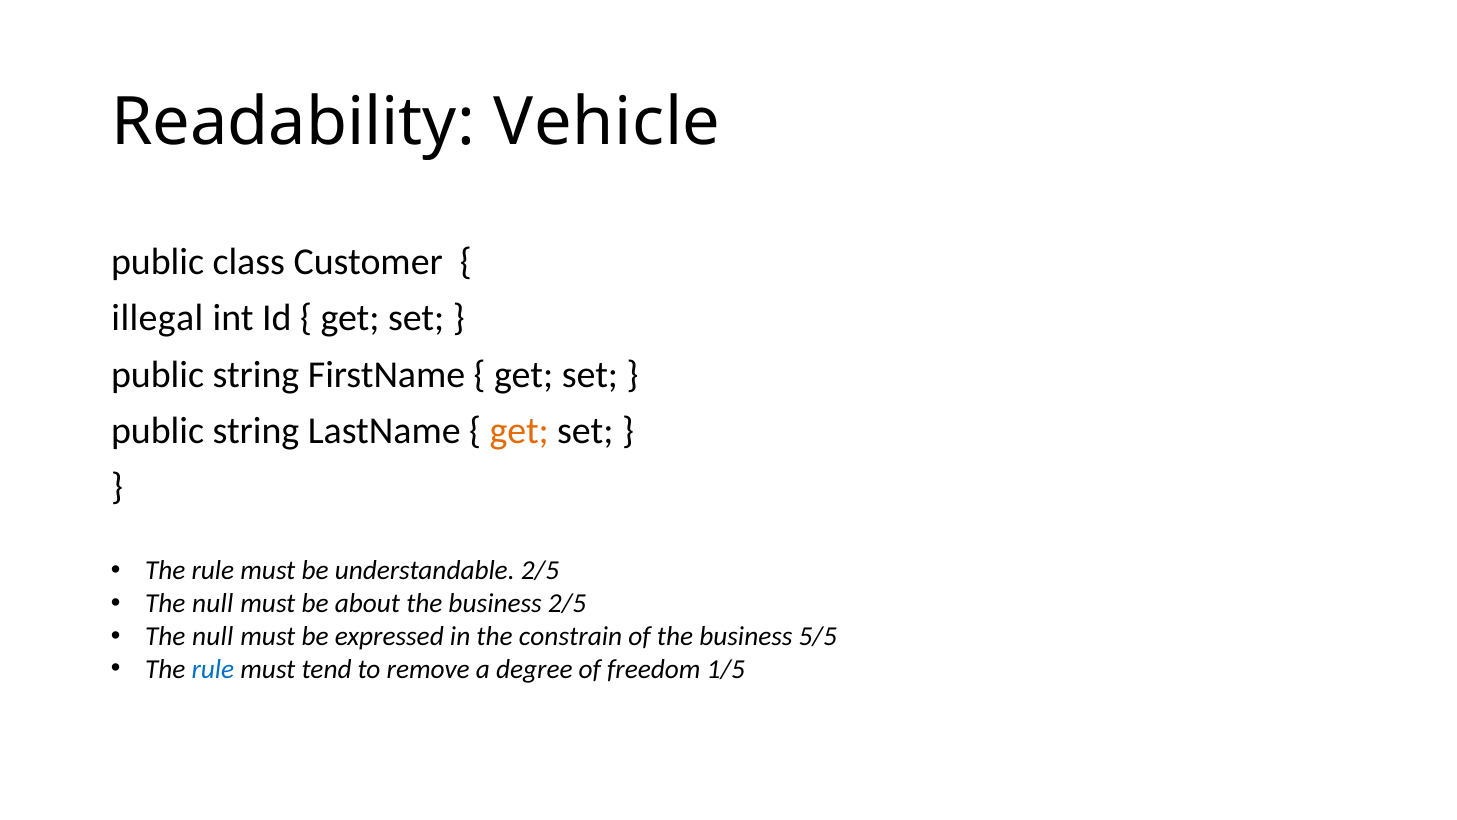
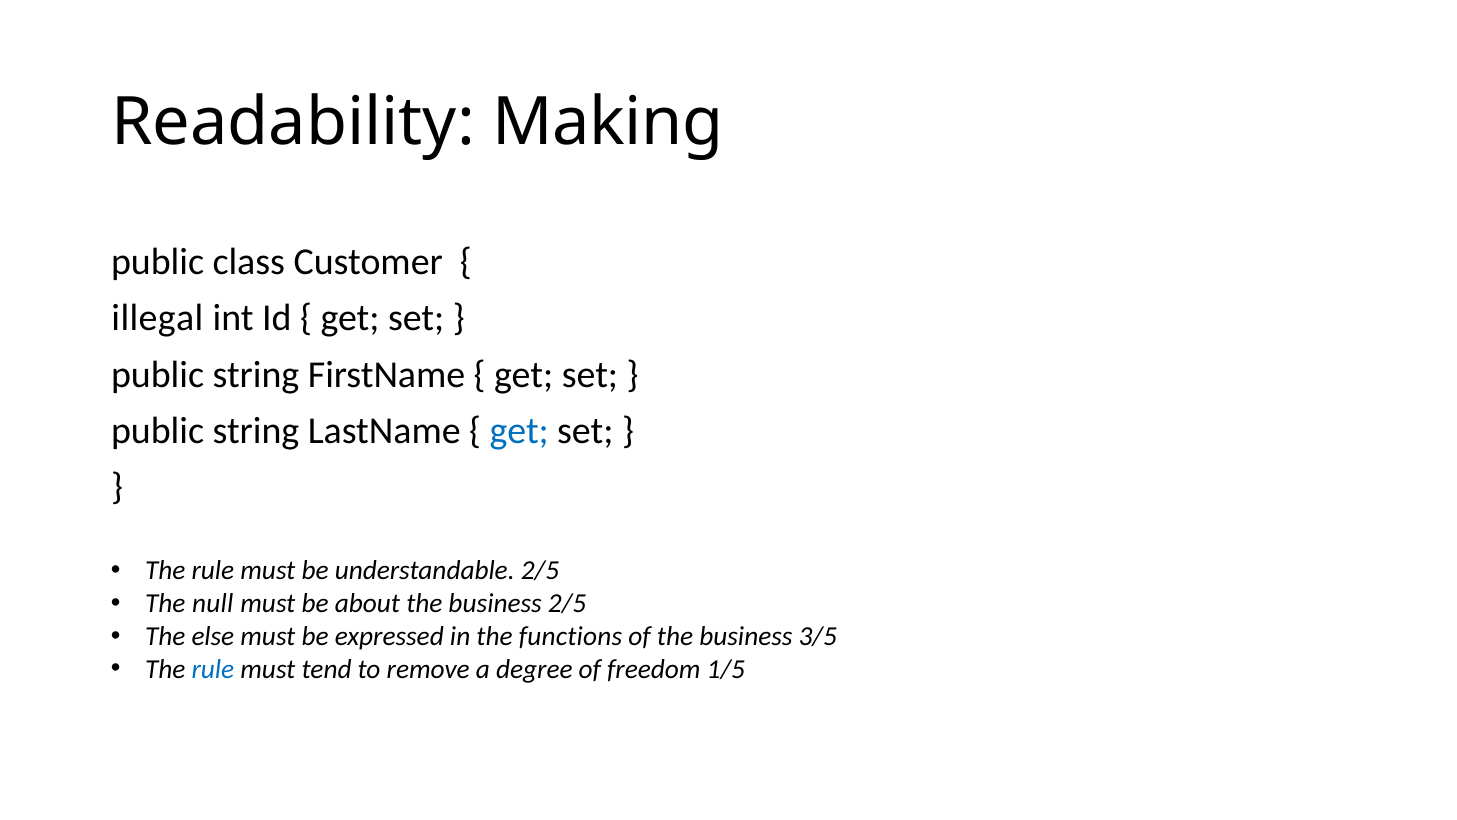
Vehicle: Vehicle -> Making
get at (519, 430) colour: orange -> blue
null at (213, 636): null -> else
constrain: constrain -> functions
5/5: 5/5 -> 3/5
